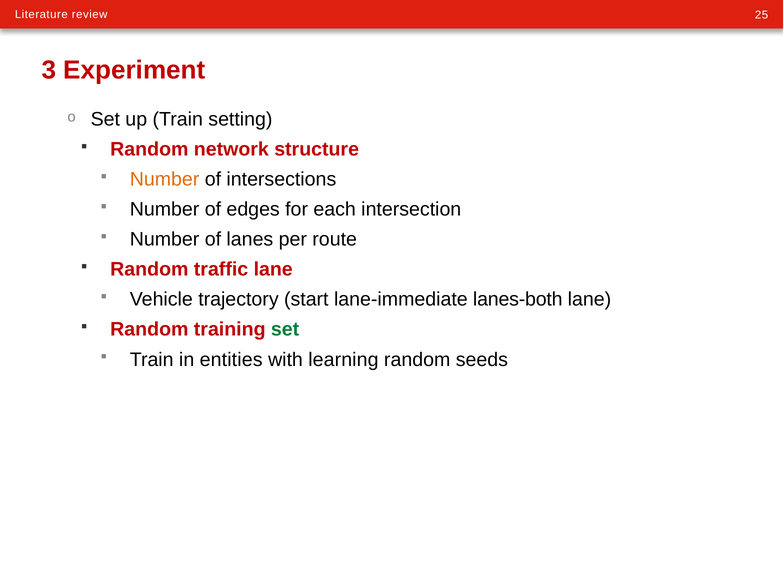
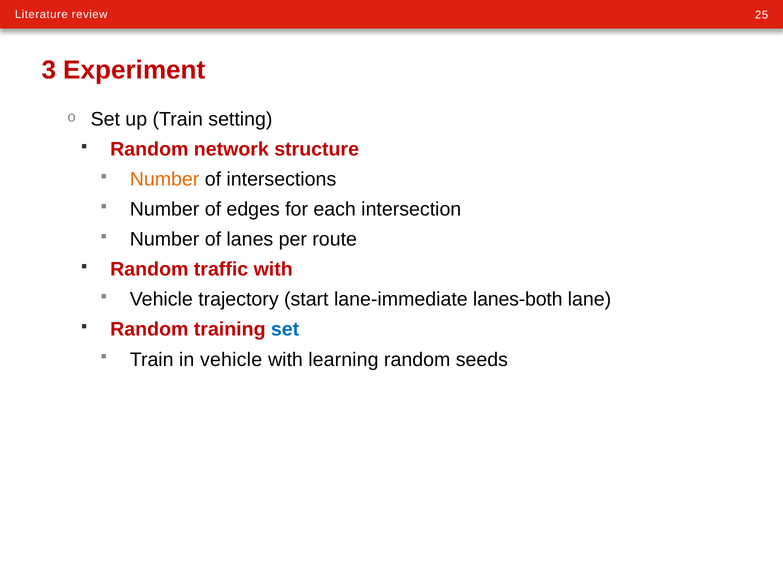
traffic lane: lane -> with
set at (285, 330) colour: green -> blue
in entities: entities -> vehicle
